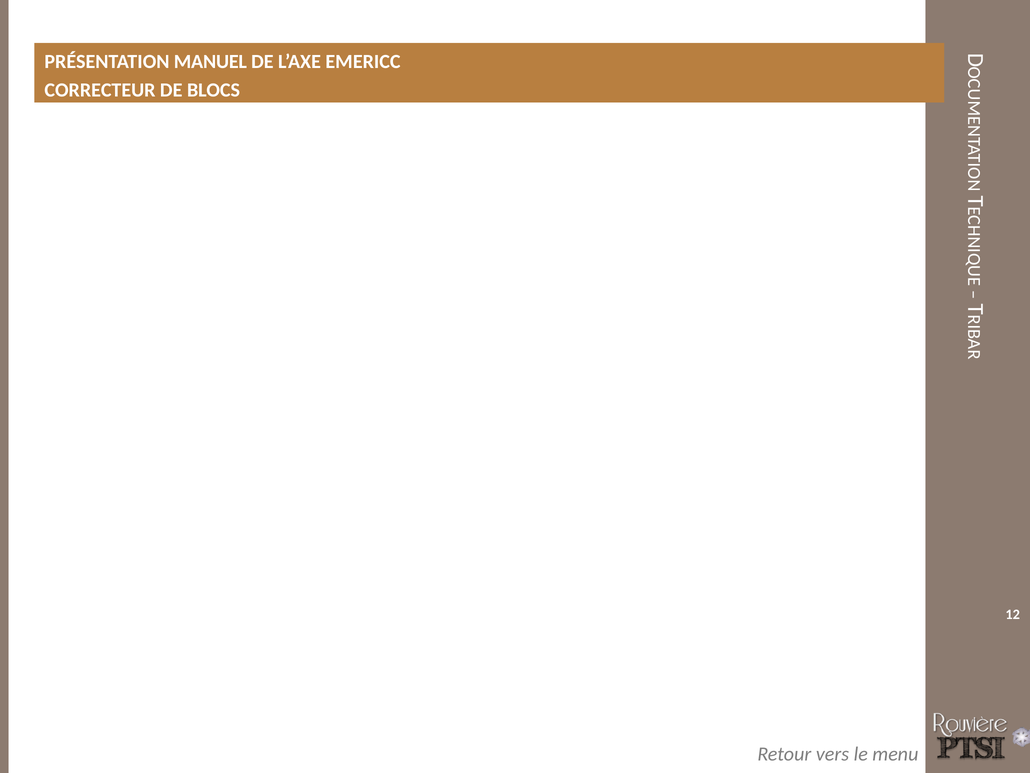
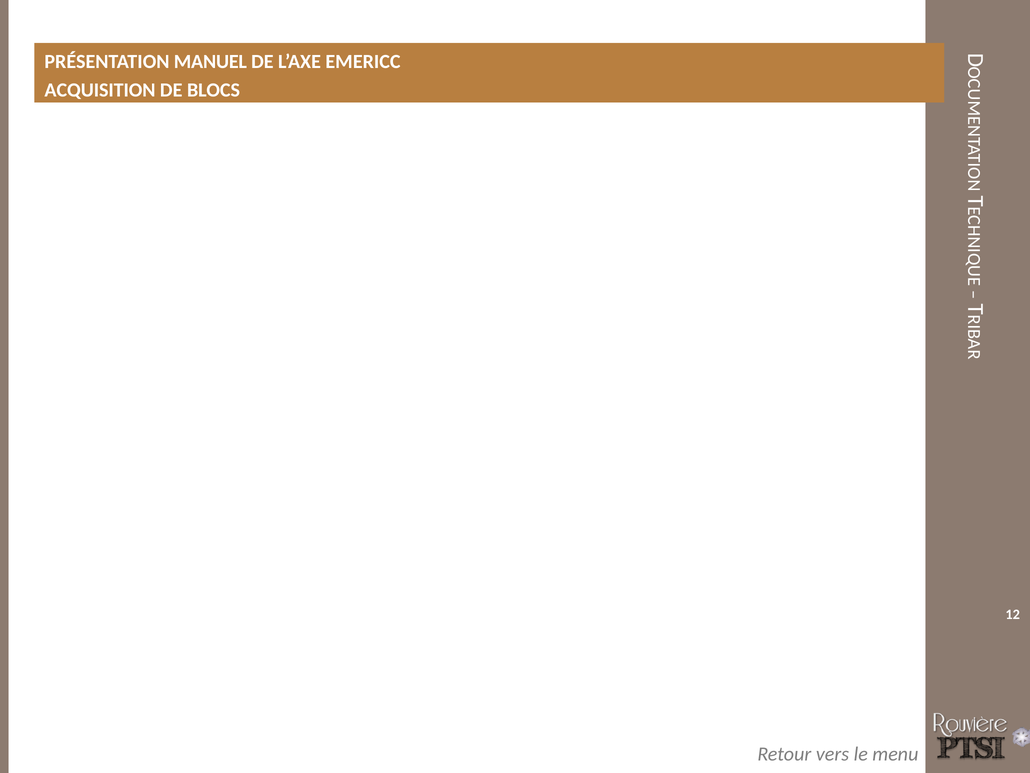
CORRECTEUR: CORRECTEUR -> ACQUISITION
